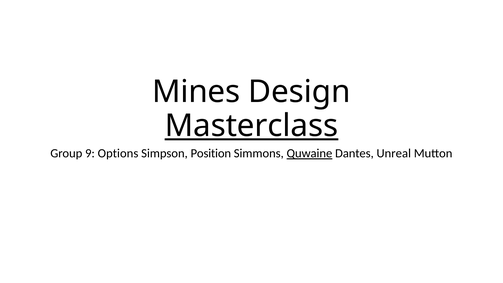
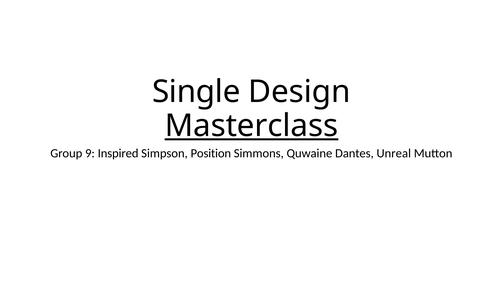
Mines: Mines -> Single
Options: Options -> Inspired
Quwaine underline: present -> none
